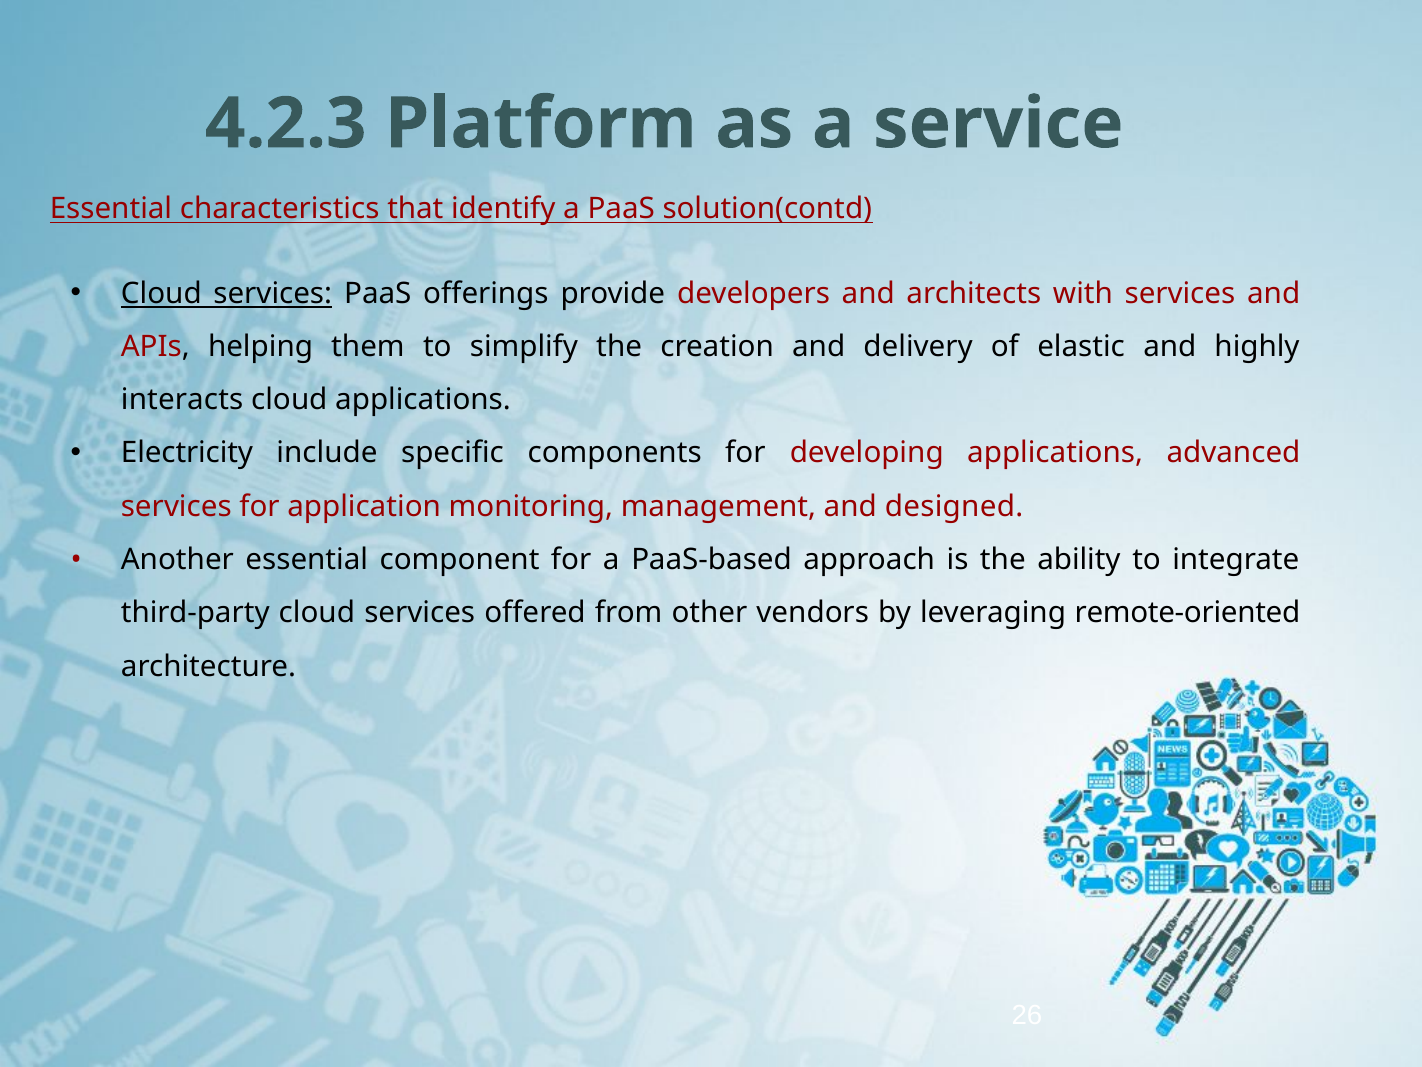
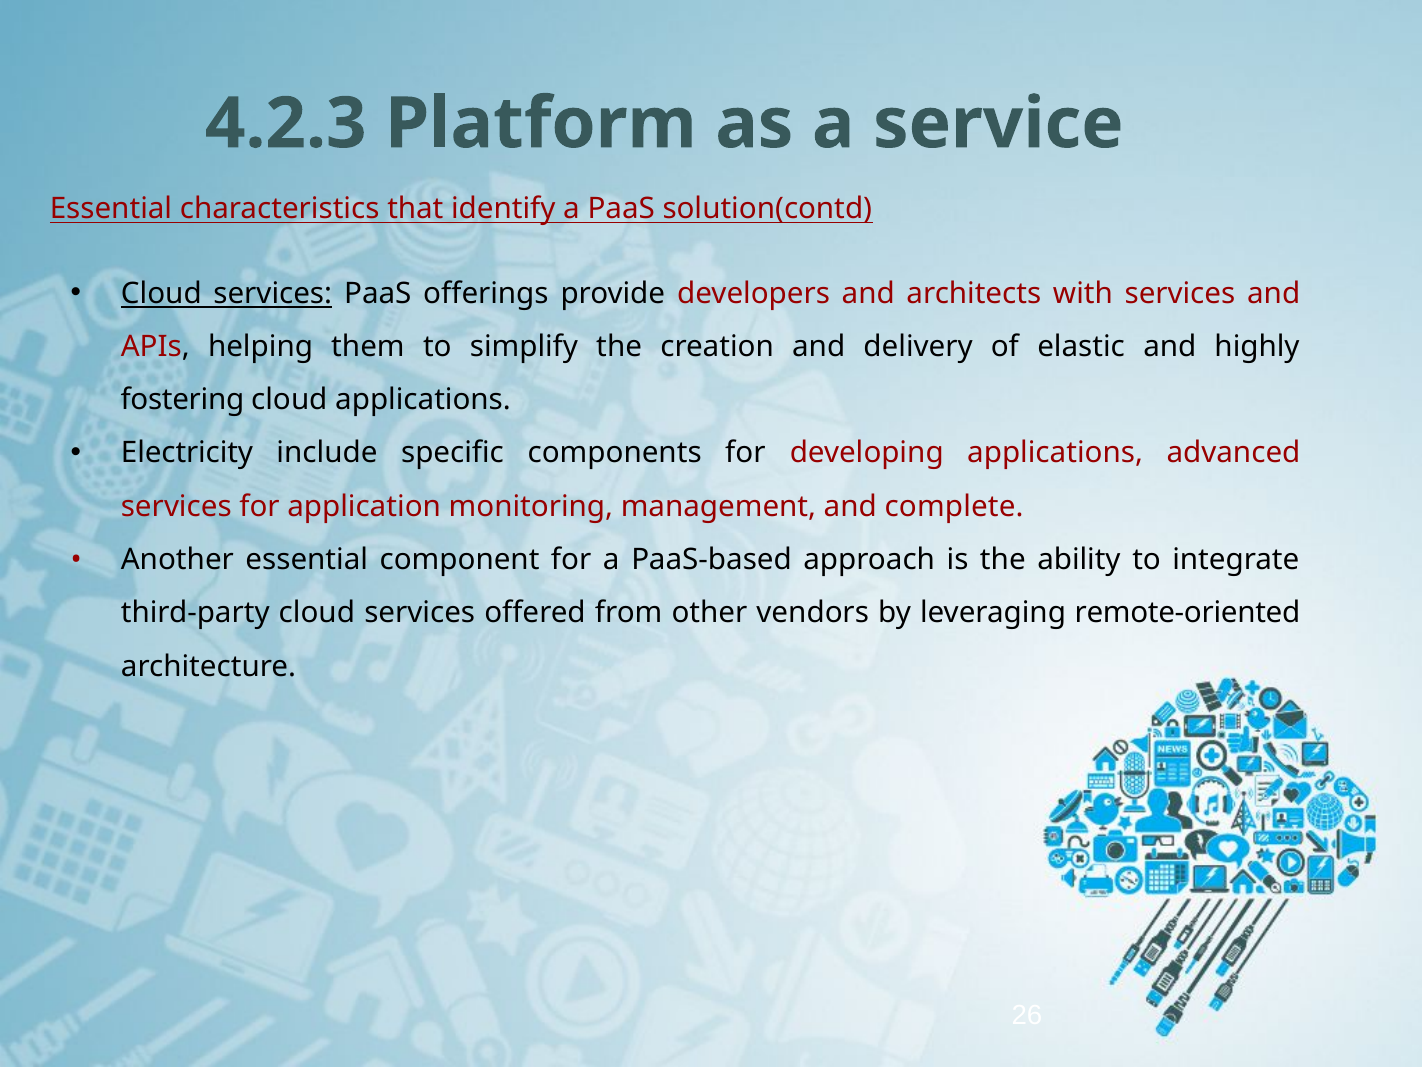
interacts: interacts -> fostering
designed: designed -> complete
